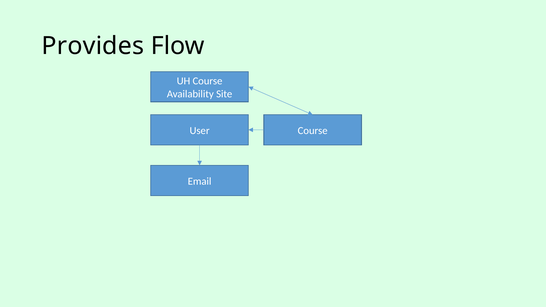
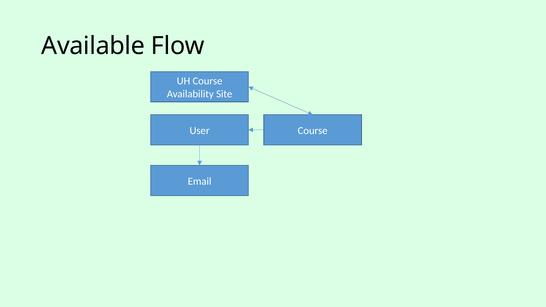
Provides: Provides -> Available
